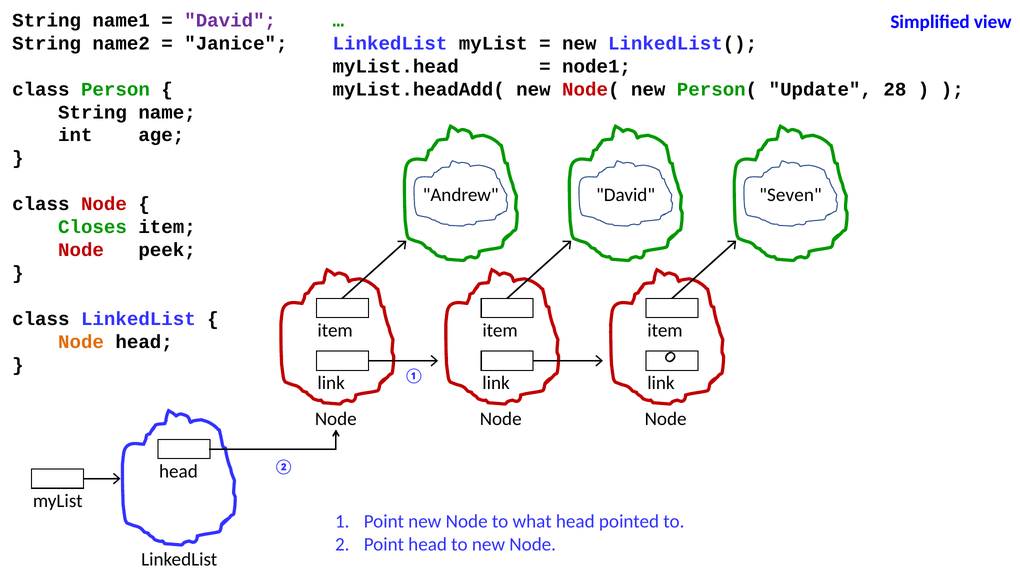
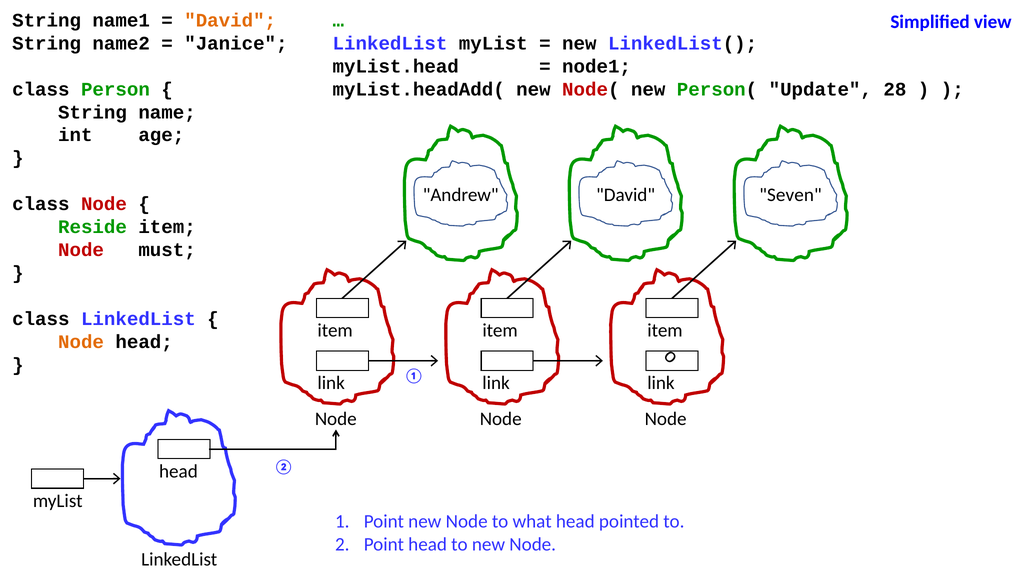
David at (230, 20) colour: purple -> orange
Closes: Closes -> Reside
peek: peek -> must
